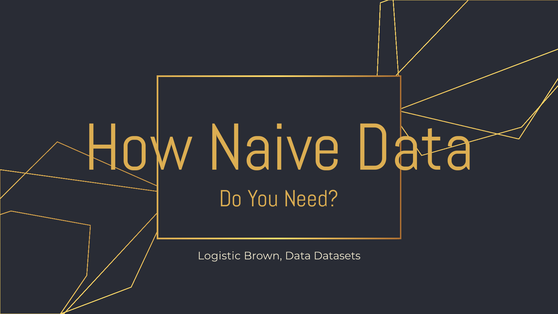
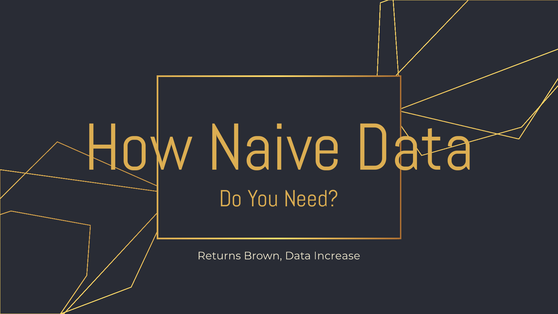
Logistic: Logistic -> Returns
Datasets: Datasets -> Increase
